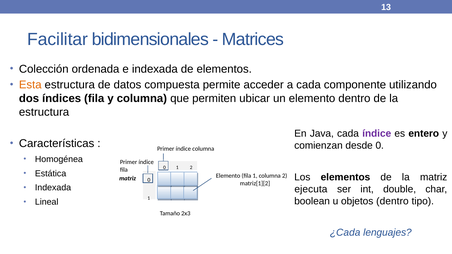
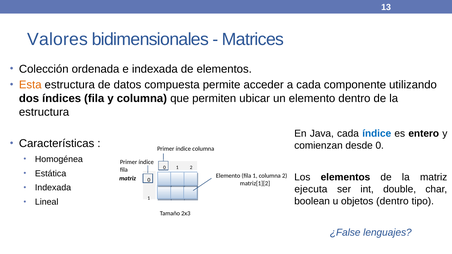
Facilitar: Facilitar -> Valores
índice at (377, 134) colour: purple -> blue
¿Cada: ¿Cada -> ¿False
